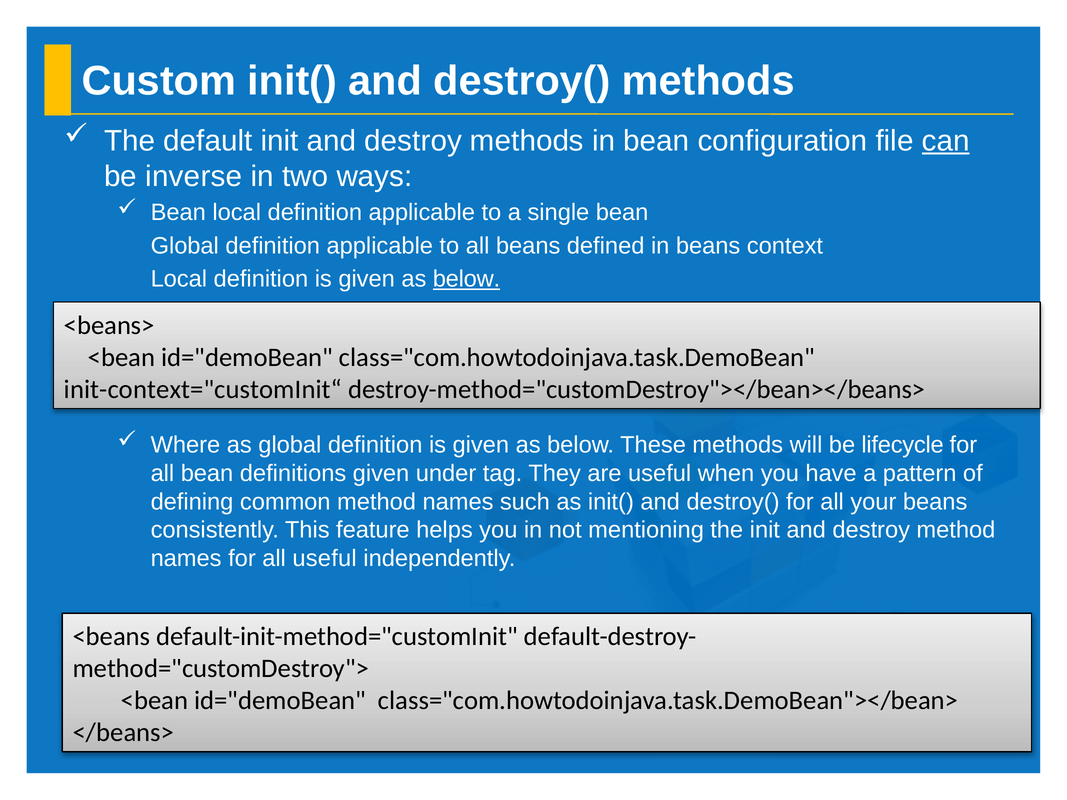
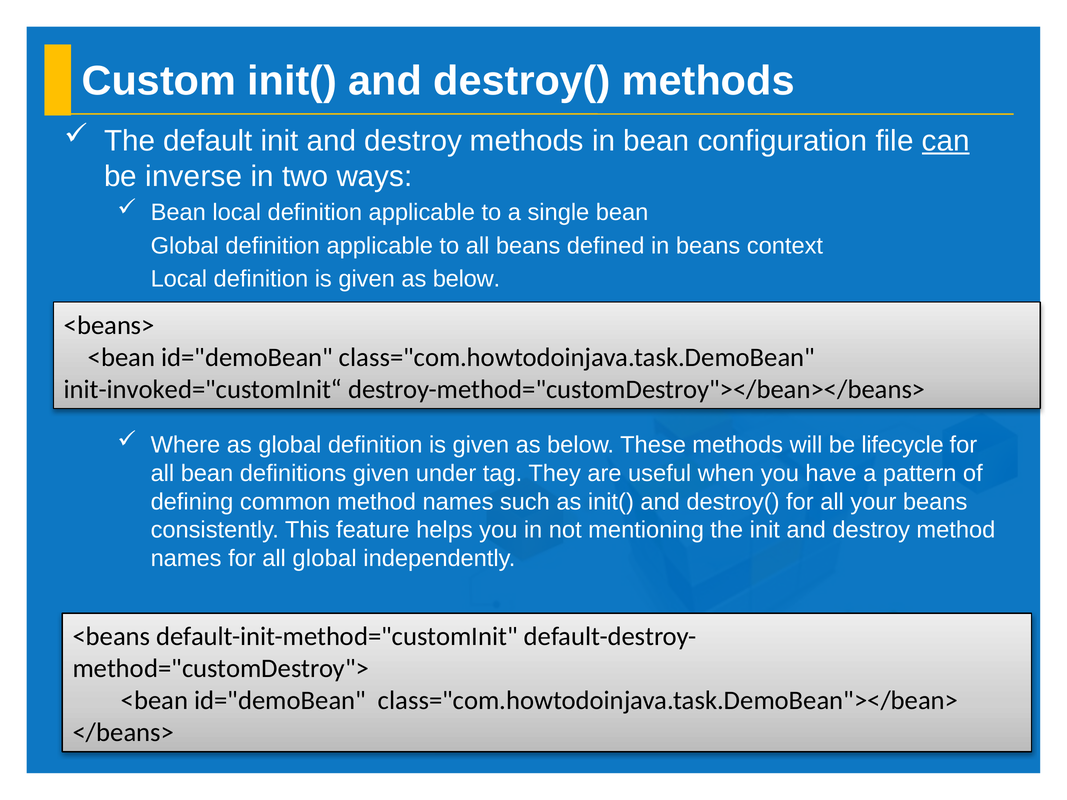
below at (466, 279) underline: present -> none
init-context="customInit“: init-context="customInit“ -> init-invoked="customInit“
all useful: useful -> global
